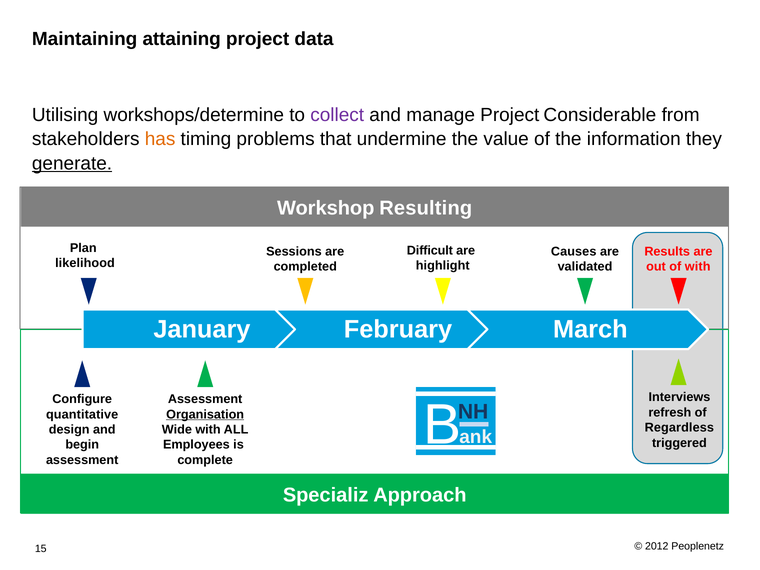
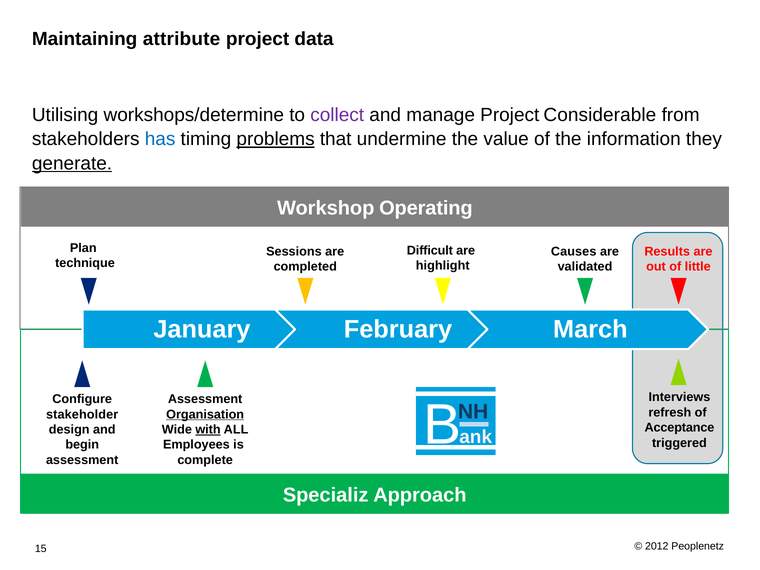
attaining: attaining -> attribute
has colour: orange -> blue
problems underline: none -> present
Resulting: Resulting -> Operating
likelihood: likelihood -> technique
of with: with -> little
quantitative: quantitative -> stakeholder
Regardless: Regardless -> Acceptance
with at (208, 430) underline: none -> present
